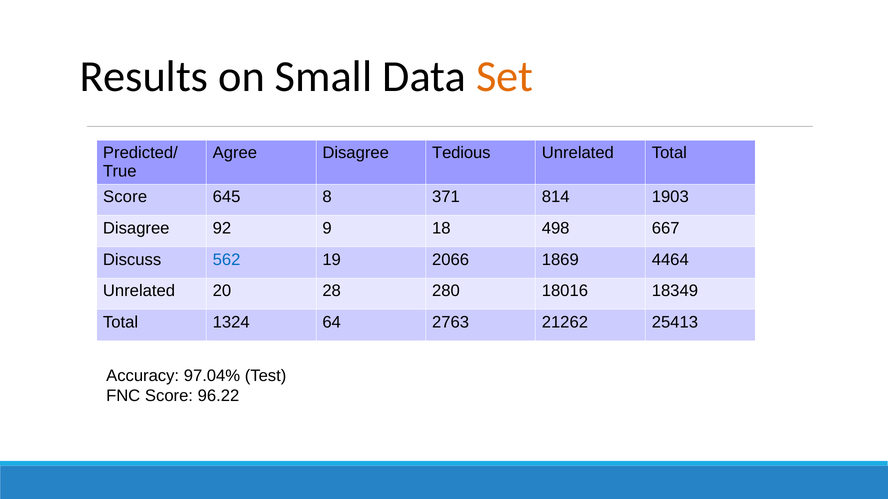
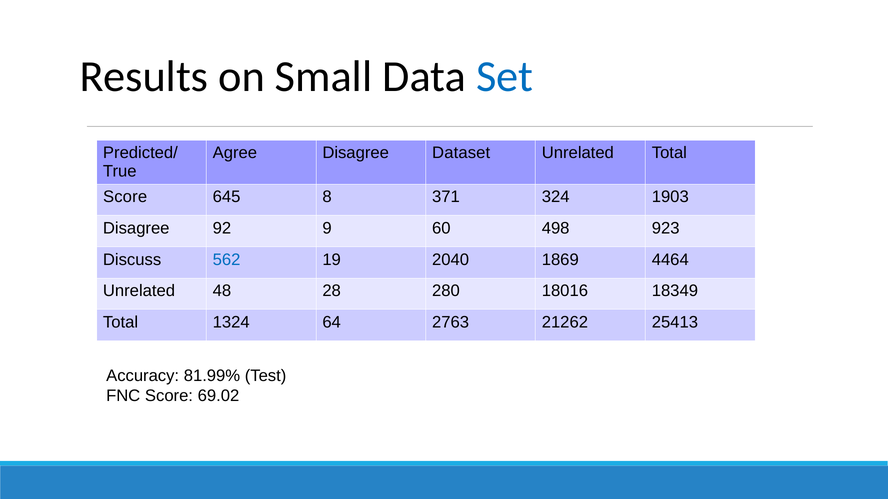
Set colour: orange -> blue
Tedious: Tedious -> Dataset
814: 814 -> 324
18: 18 -> 60
667: 667 -> 923
2066: 2066 -> 2040
20: 20 -> 48
97.04%: 97.04% -> 81.99%
96.22: 96.22 -> 69.02
